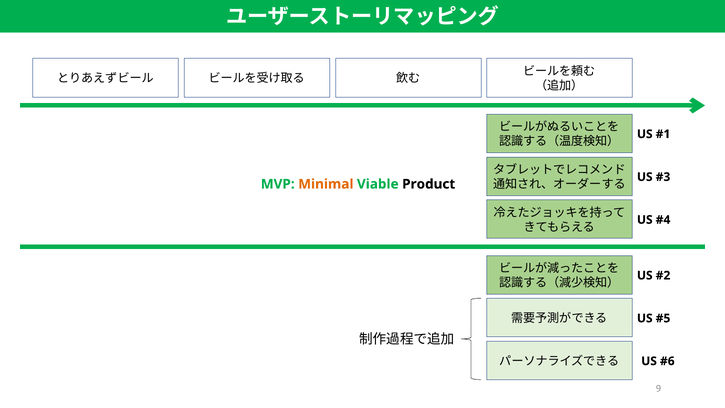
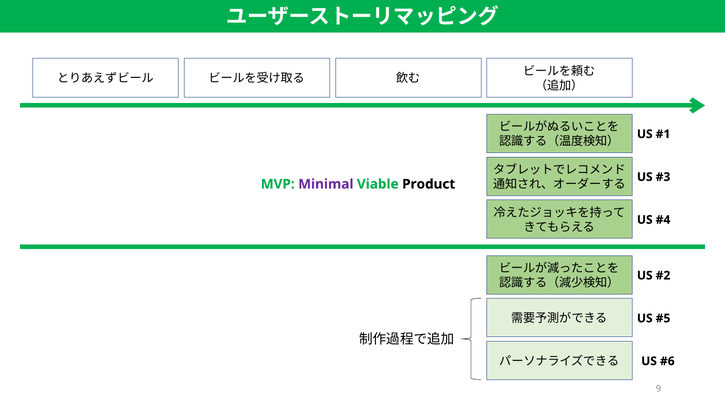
Minimal colour: orange -> purple
